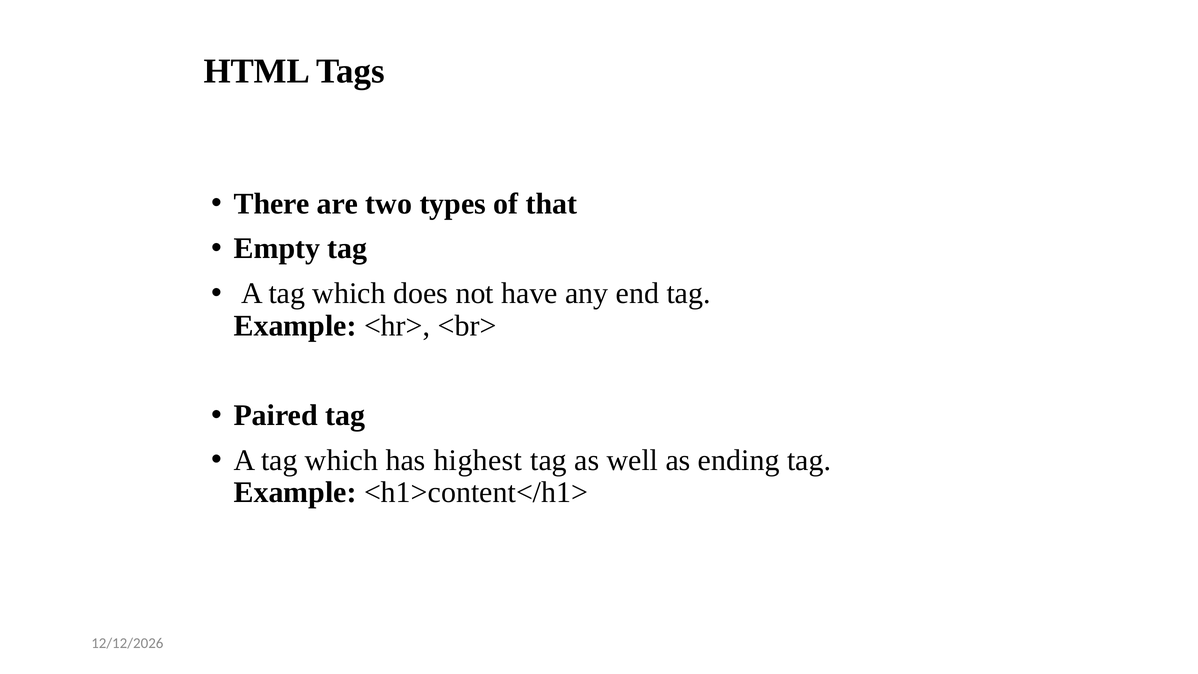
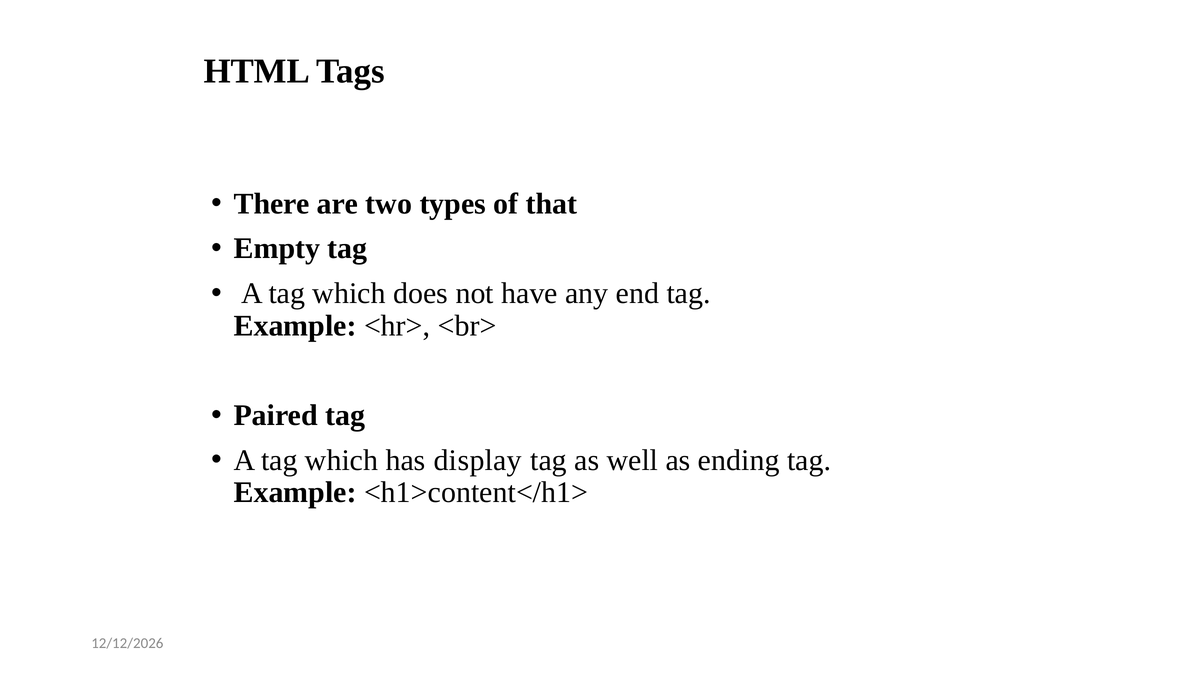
highest: highest -> display
